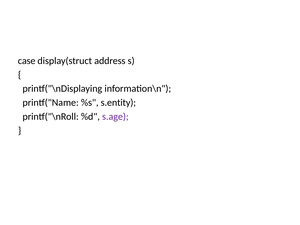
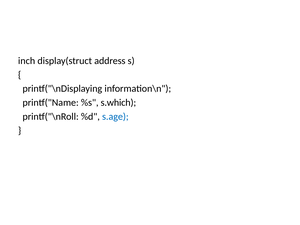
case: case -> inch
s.entity: s.entity -> s.which
s.age colour: purple -> blue
